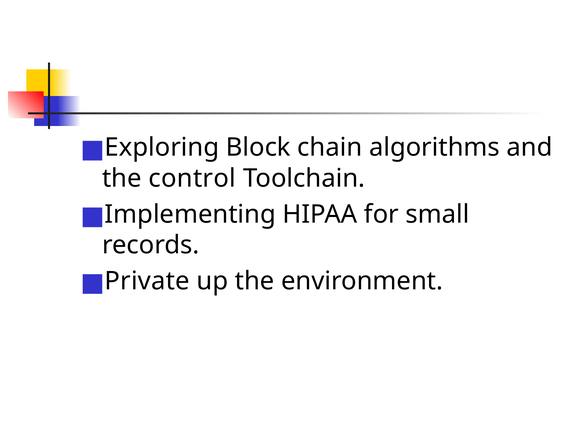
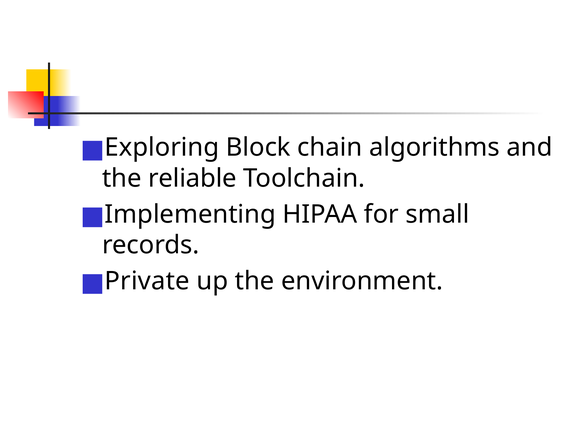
control: control -> reliable
